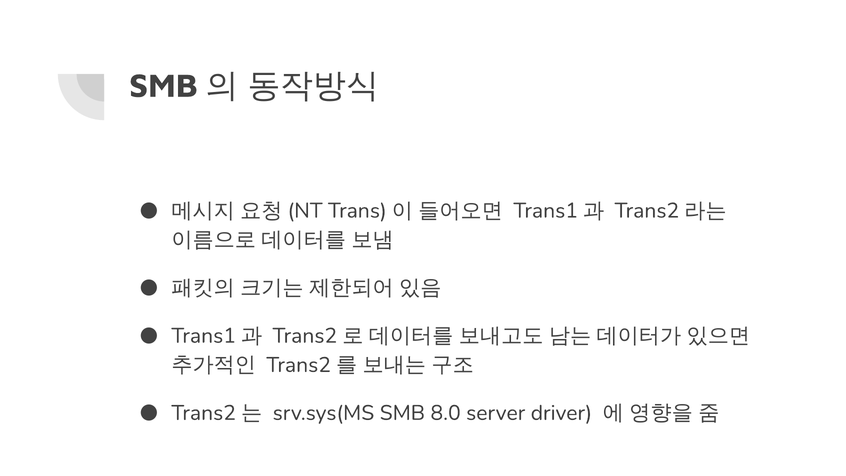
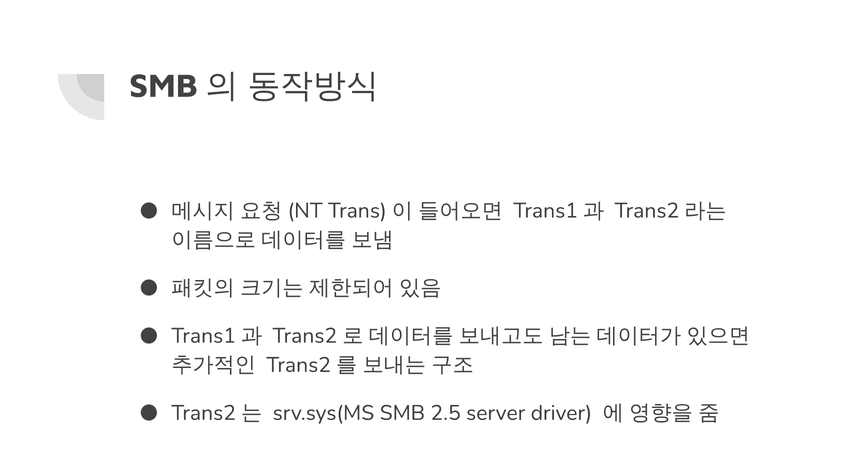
8.0: 8.0 -> 2.5
